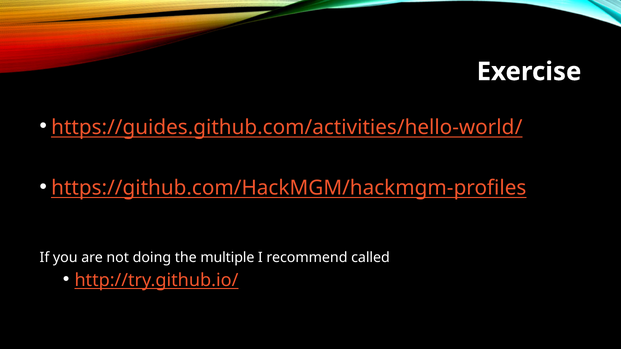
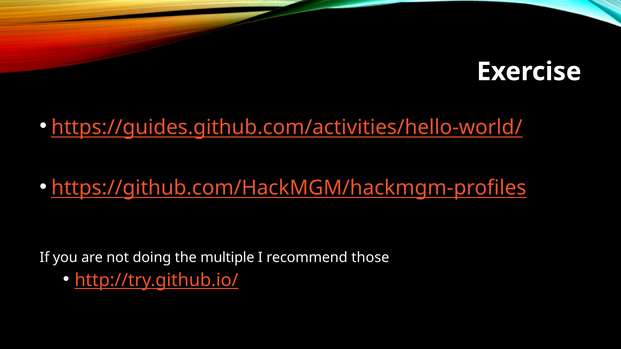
called: called -> those
